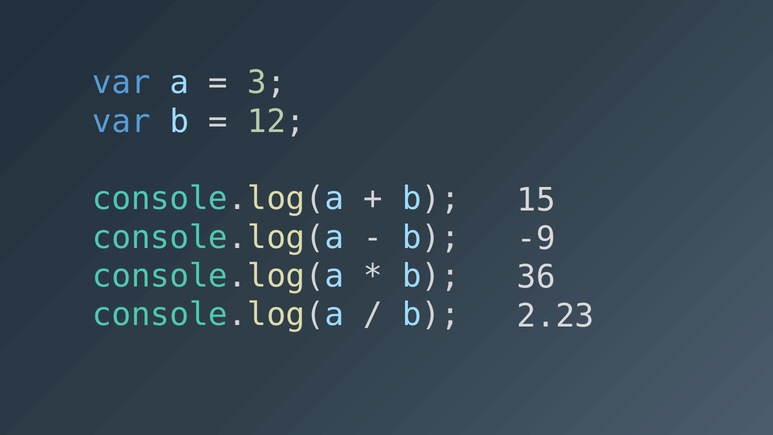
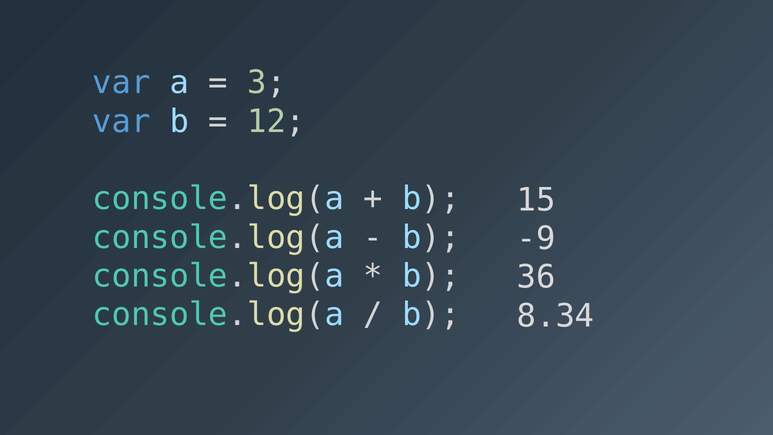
2.23: 2.23 -> 8.34
